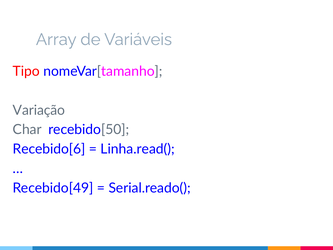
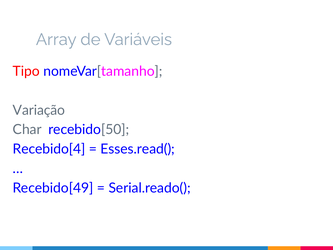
Recebido[6: Recebido[6 -> Recebido[4
Linha.read(: Linha.read( -> Esses.read(
